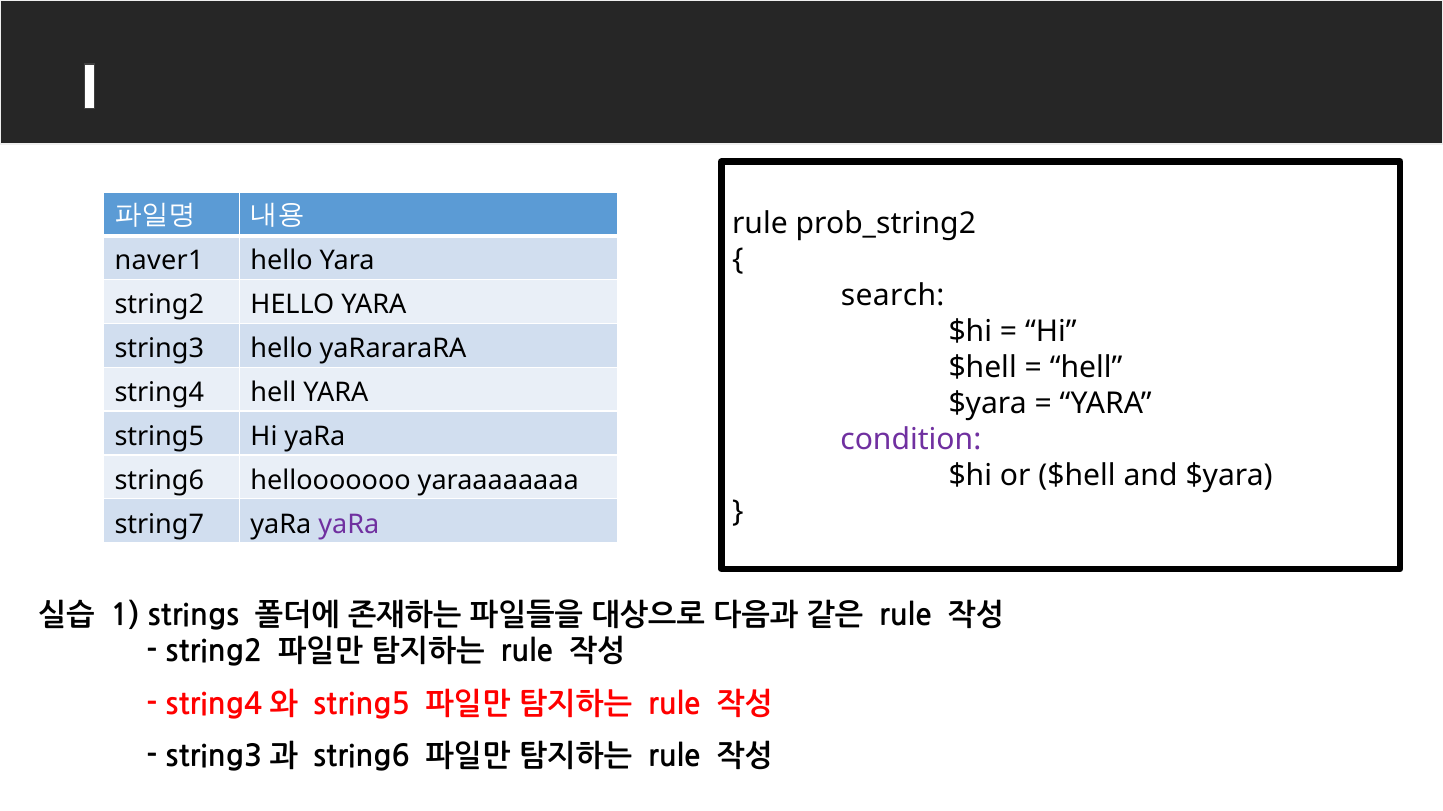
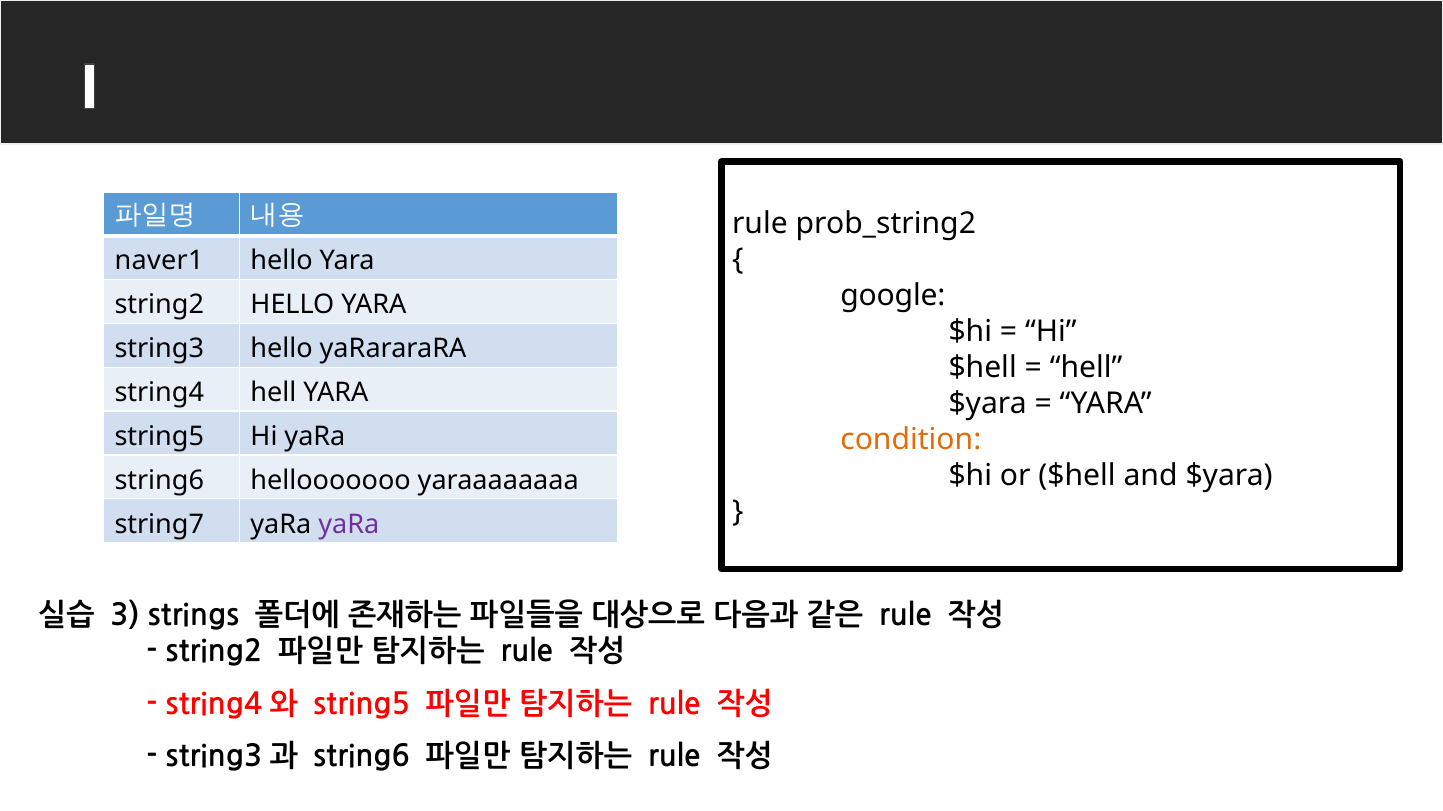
search: search -> google
condition colour: purple -> orange
1: 1 -> 3
